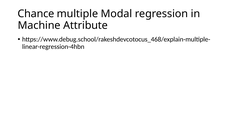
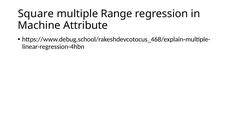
Chance: Chance -> Square
Modal: Modal -> Range
